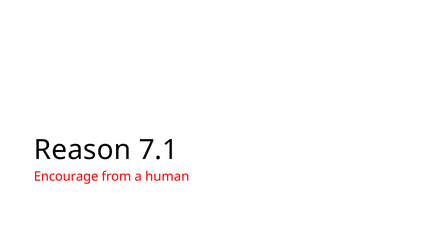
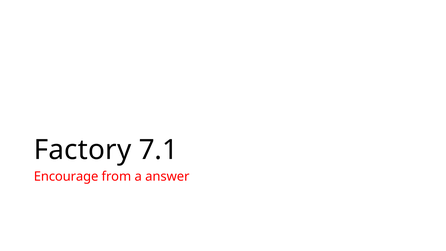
Reason: Reason -> Factory
human: human -> answer
